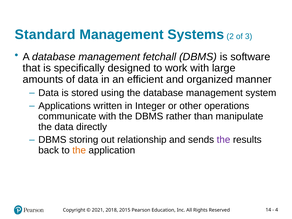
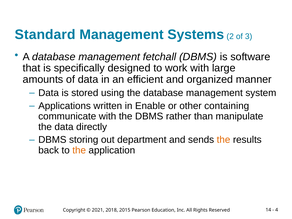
Integer: Integer -> Enable
operations: operations -> containing
relationship: relationship -> department
the at (224, 140) colour: purple -> orange
